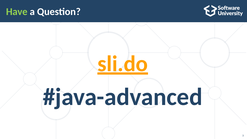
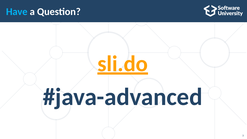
Have colour: light green -> light blue
